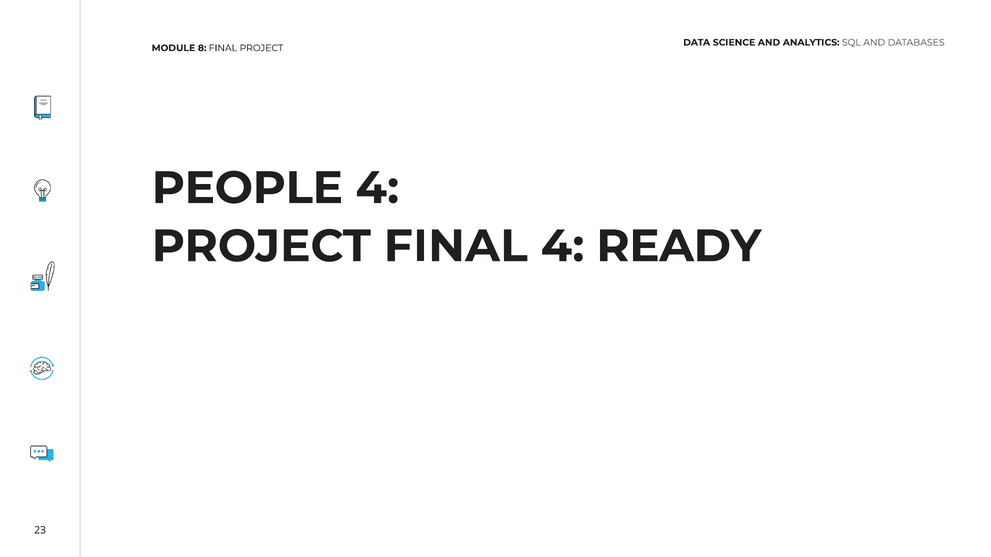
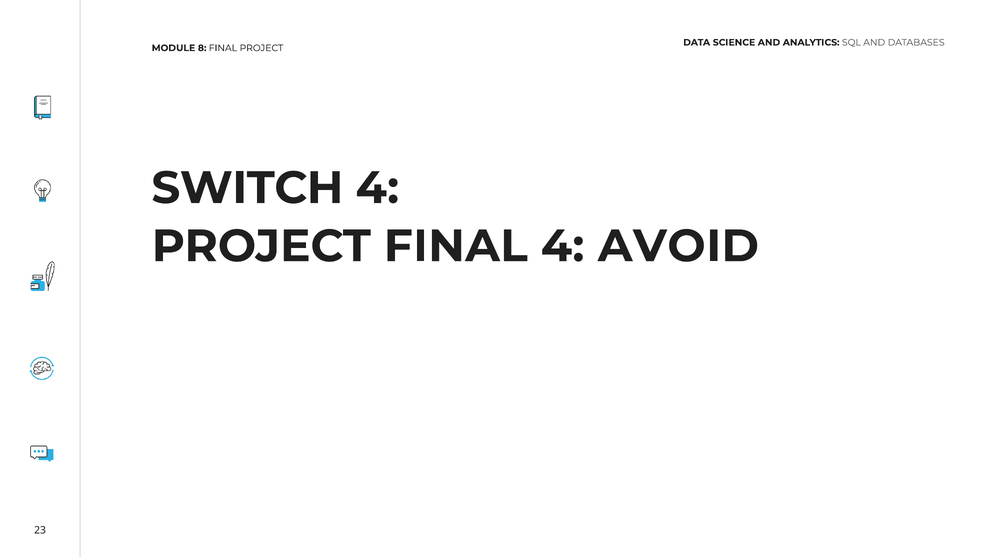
PEOPLE: PEOPLE -> SWITCH
READY: READY -> AVOID
